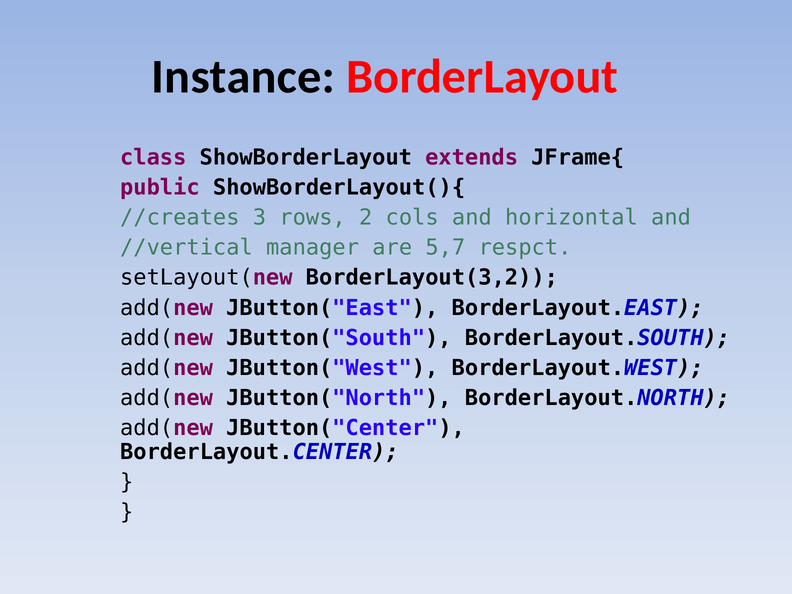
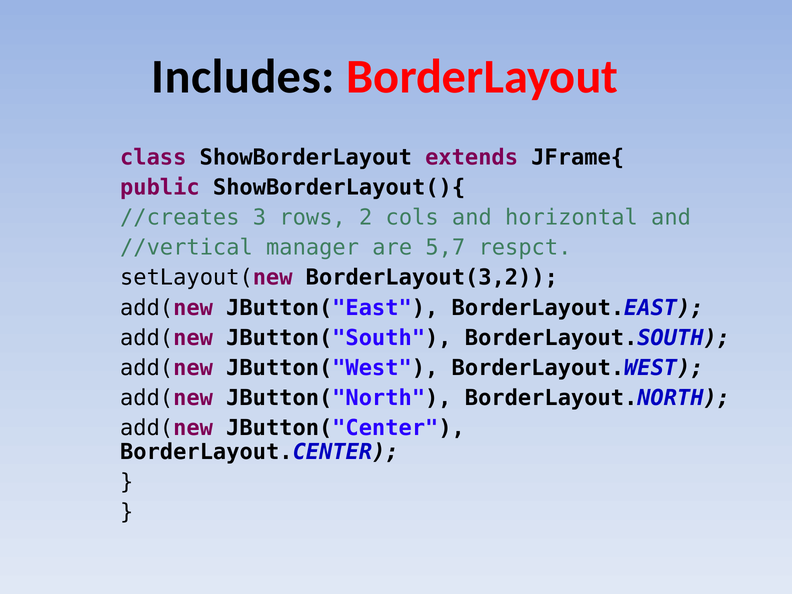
Instance: Instance -> Includes
